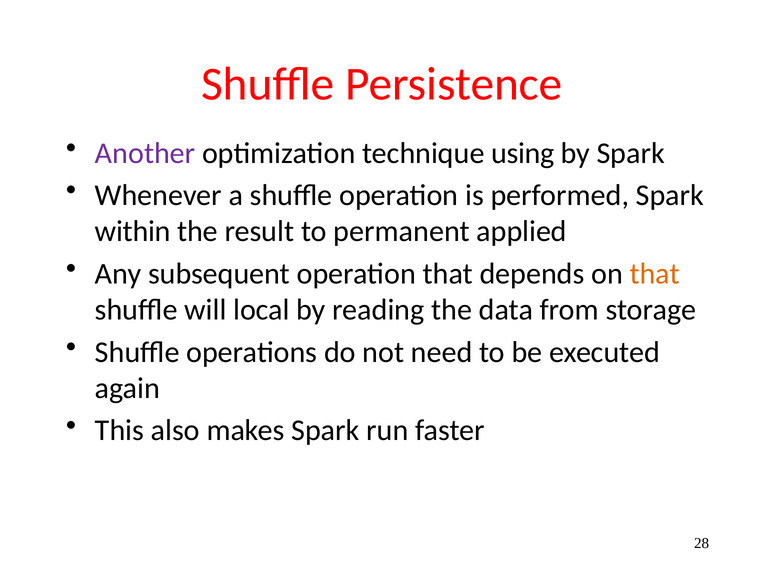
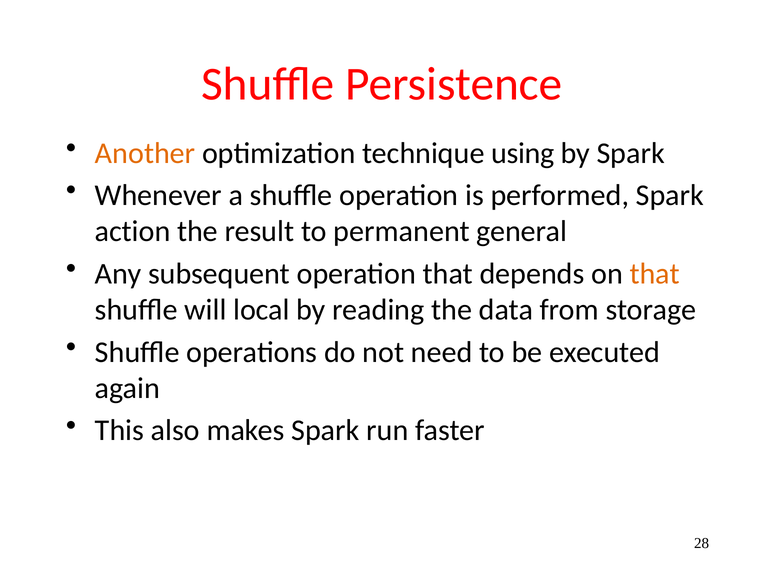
Another colour: purple -> orange
within: within -> action
applied: applied -> general
